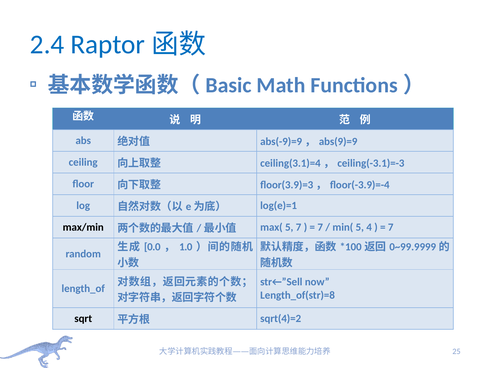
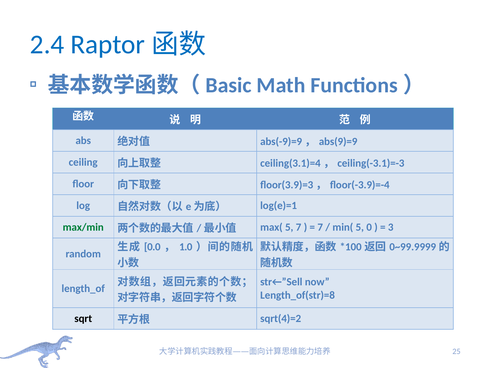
max/min colour: black -> green
4: 4 -> 0
7 at (391, 227): 7 -> 3
